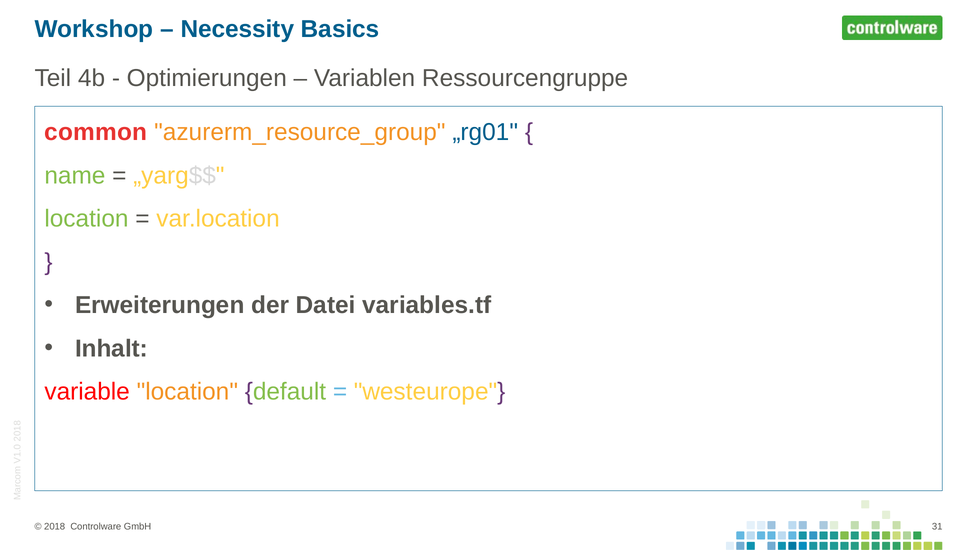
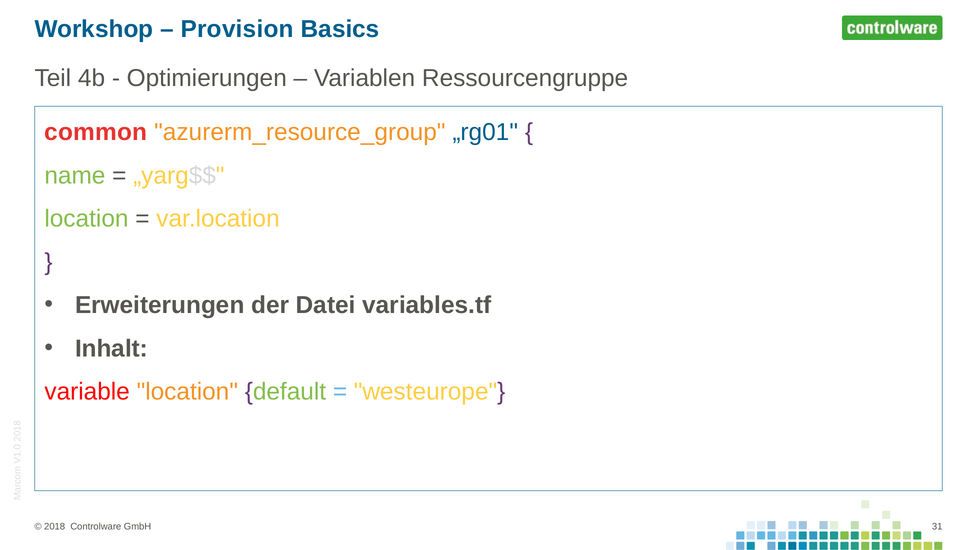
Necessity: Necessity -> Provision
